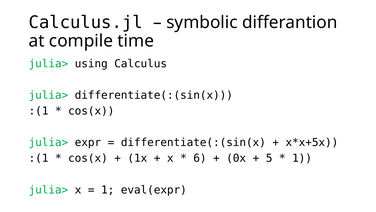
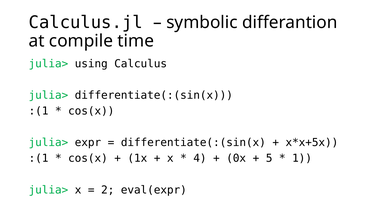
6: 6 -> 4
1 at (108, 189): 1 -> 2
